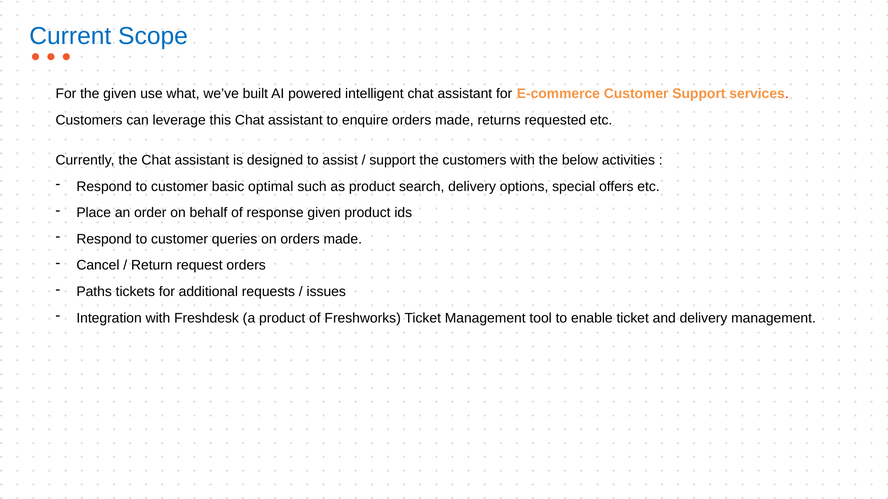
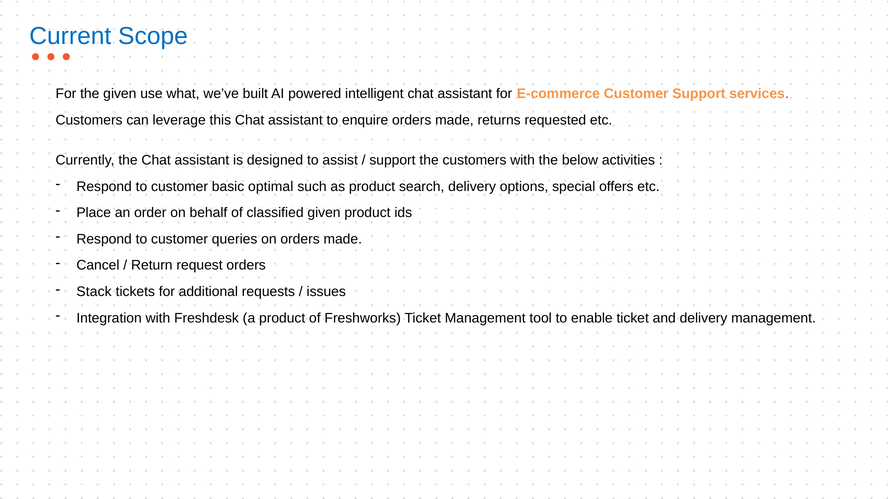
response: response -> classified
Paths: Paths -> Stack
